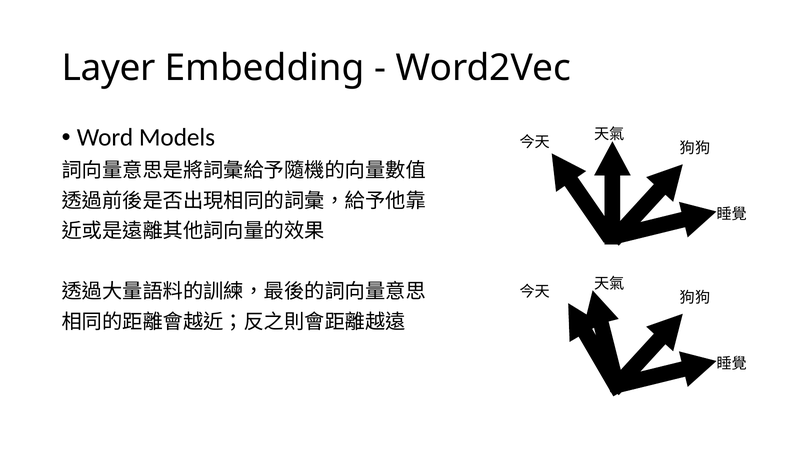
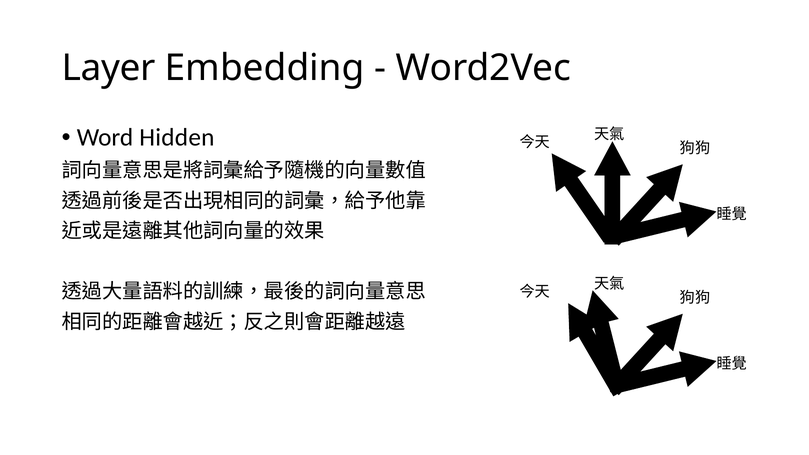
Models: Models -> Hidden
